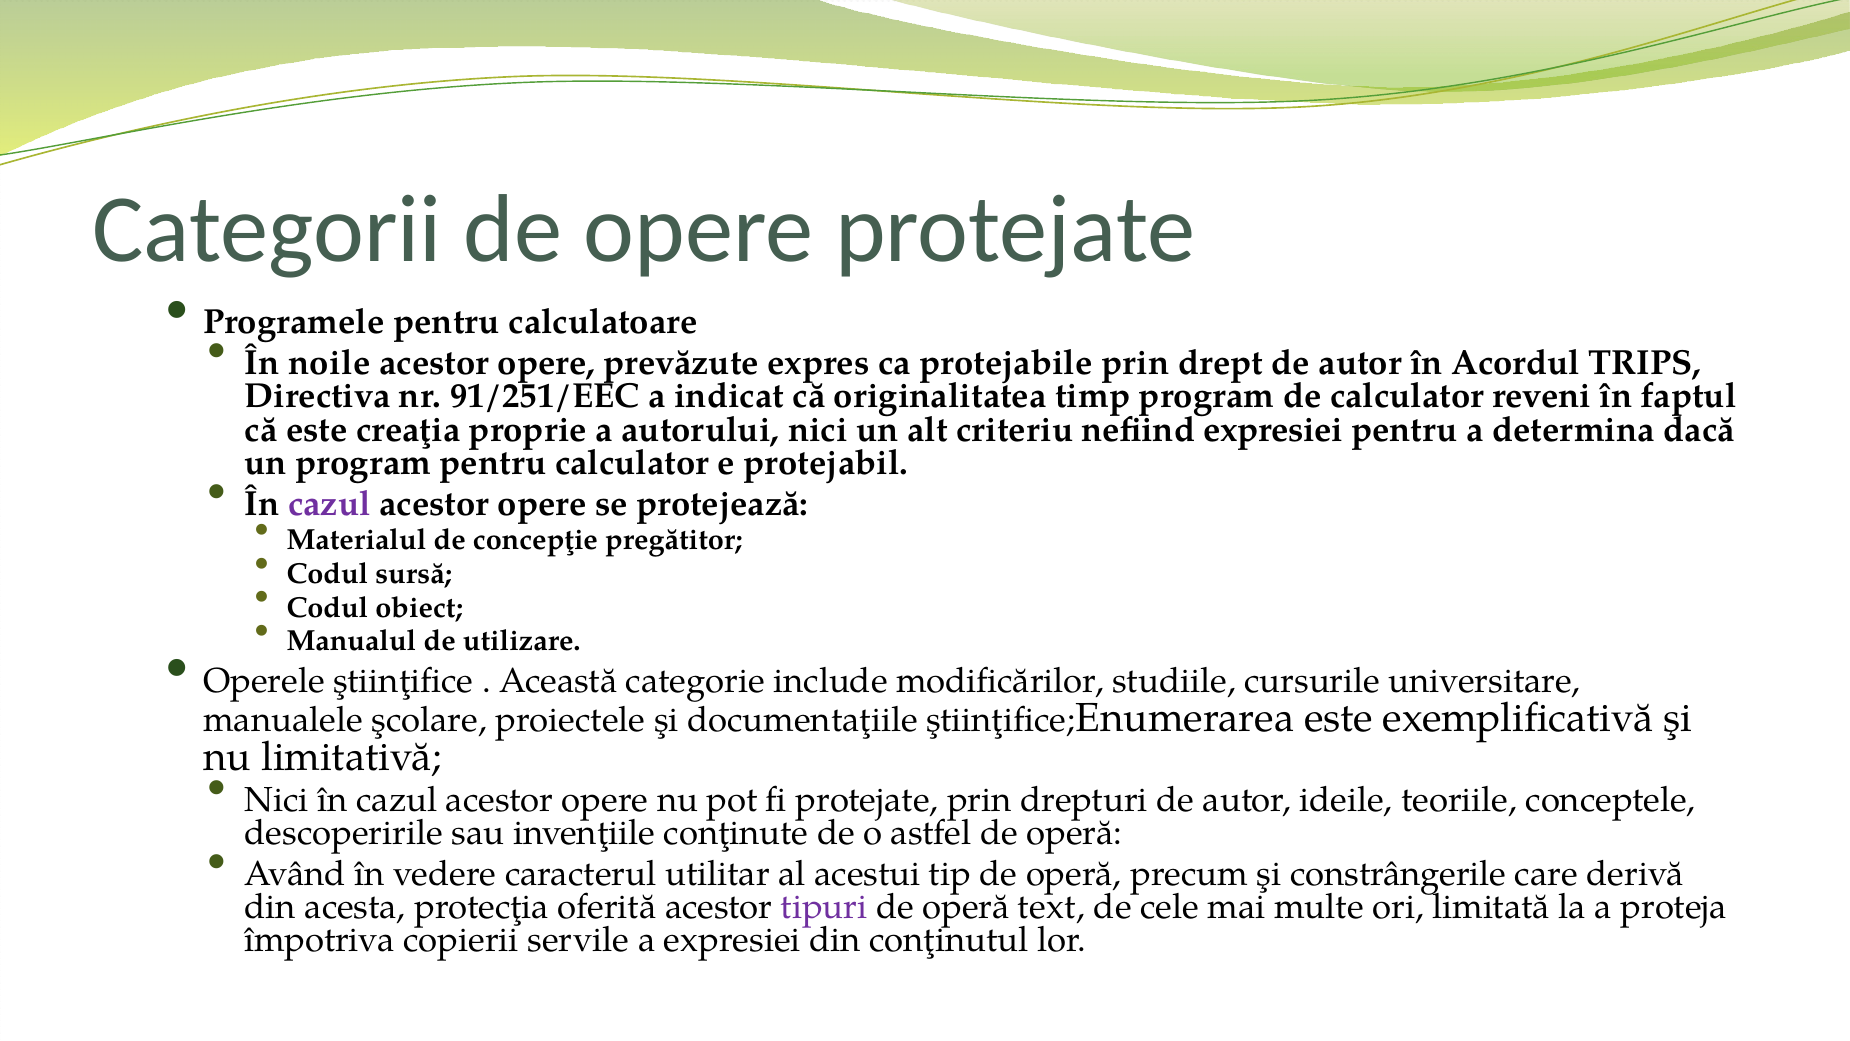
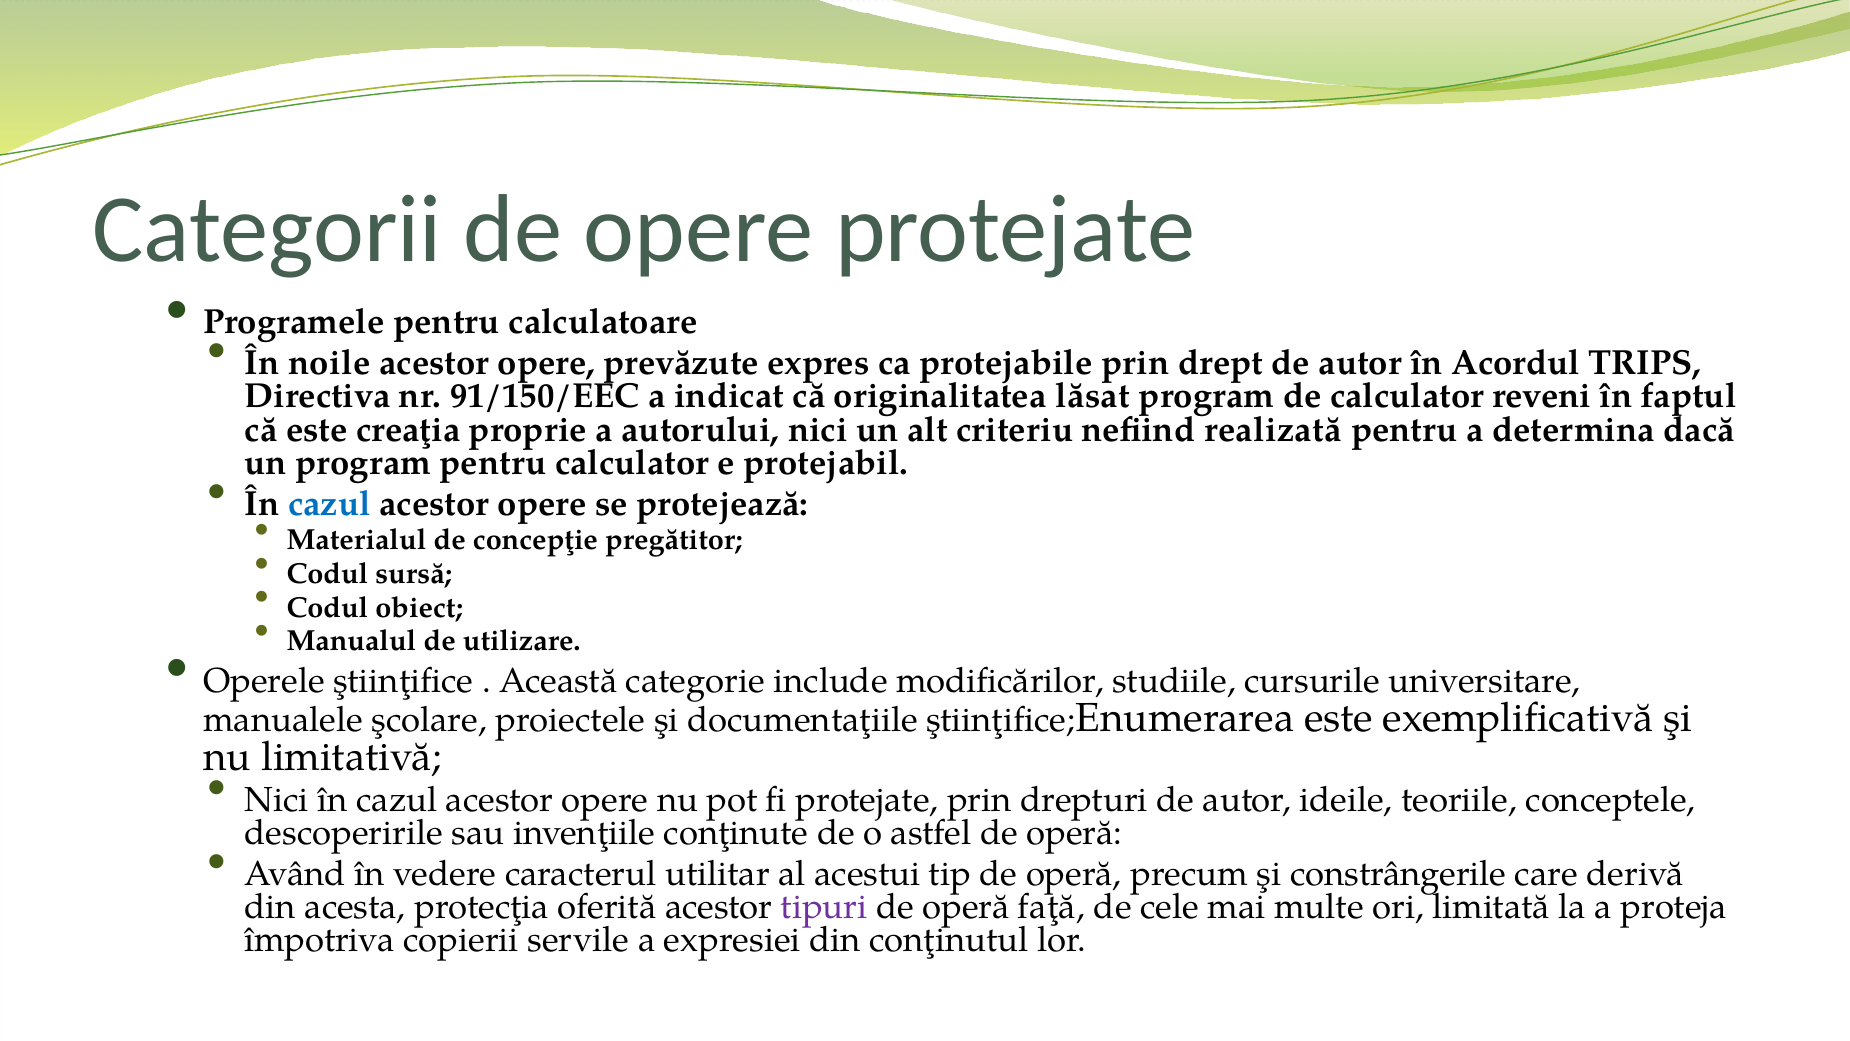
91/251/EEC: 91/251/EEC -> 91/150/EEC
timp: timp -> lăsat
nefiind expresiei: expresiei -> realizată
cazul at (329, 504) colour: purple -> blue
text: text -> faţă
